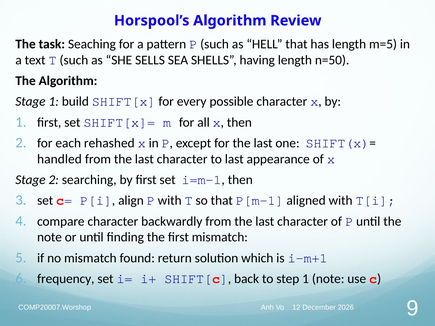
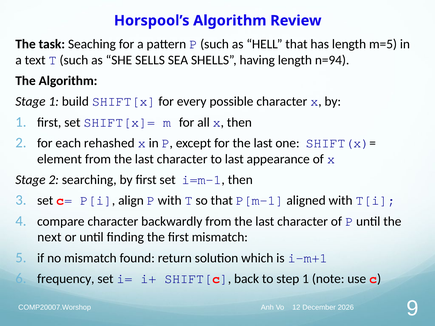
n=50: n=50 -> n=94
handled: handled -> element
note at (50, 237): note -> next
